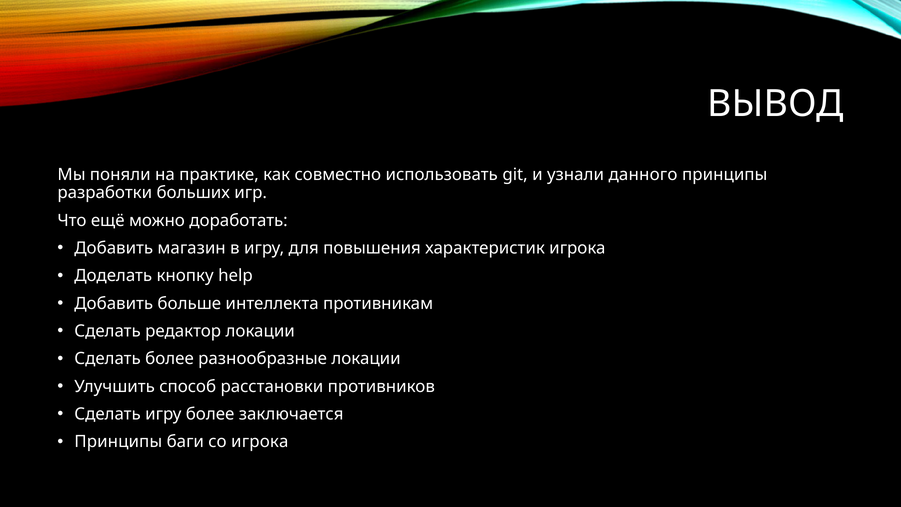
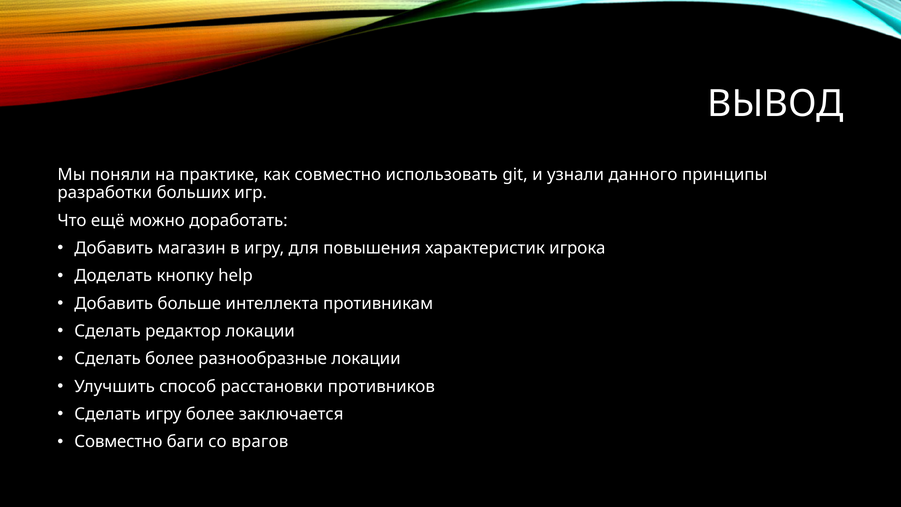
Принципы at (118, 442): Принципы -> Совместно
со игрока: игрока -> врагов
